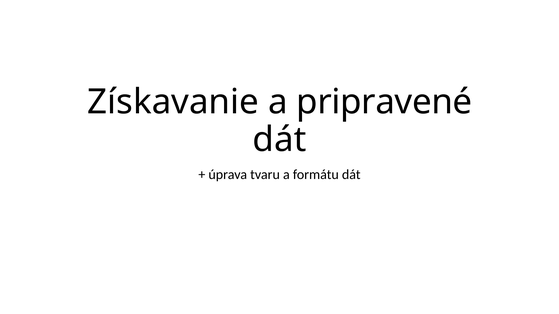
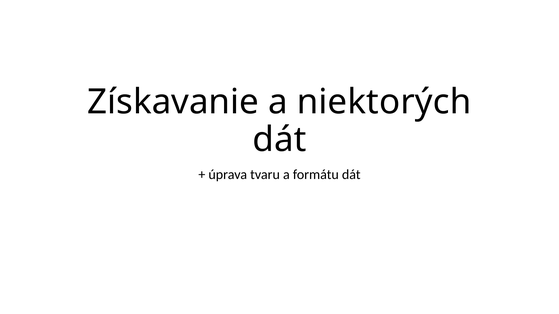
pripravené: pripravené -> niektorých
